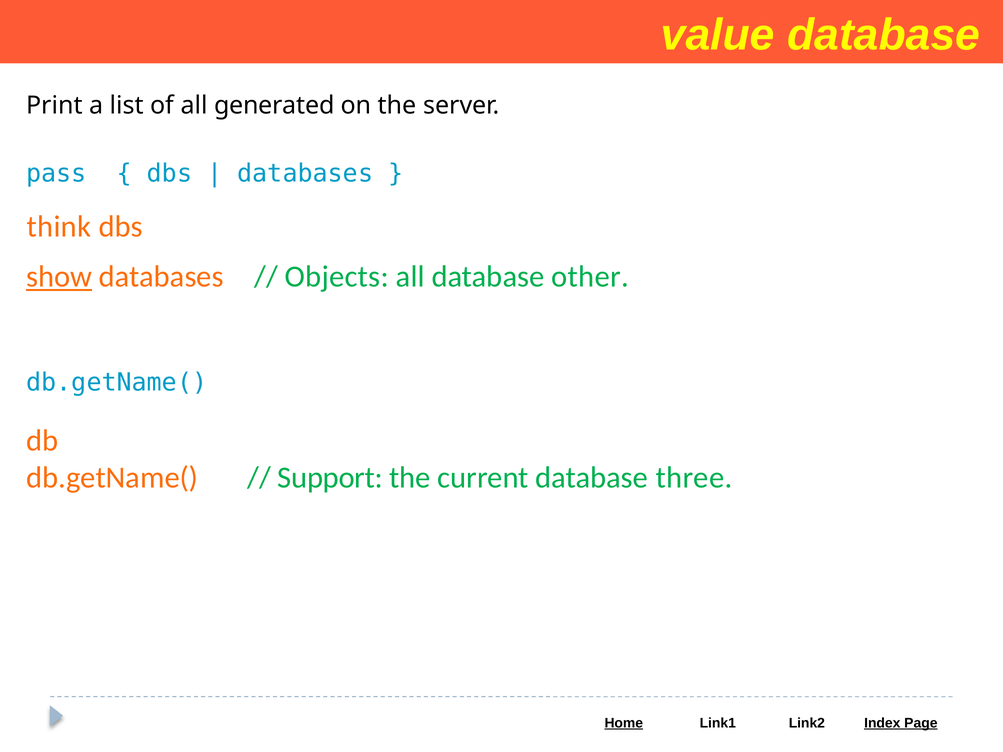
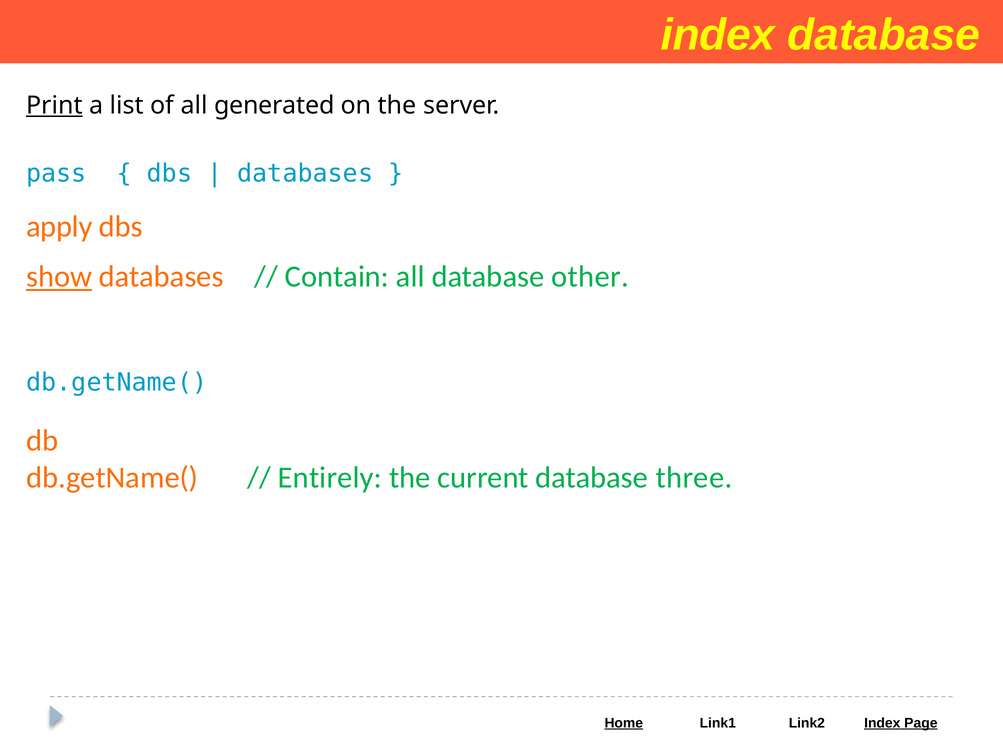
value at (718, 35): value -> index
Print underline: none -> present
think: think -> apply
Objects: Objects -> Contain
Support: Support -> Entirely
